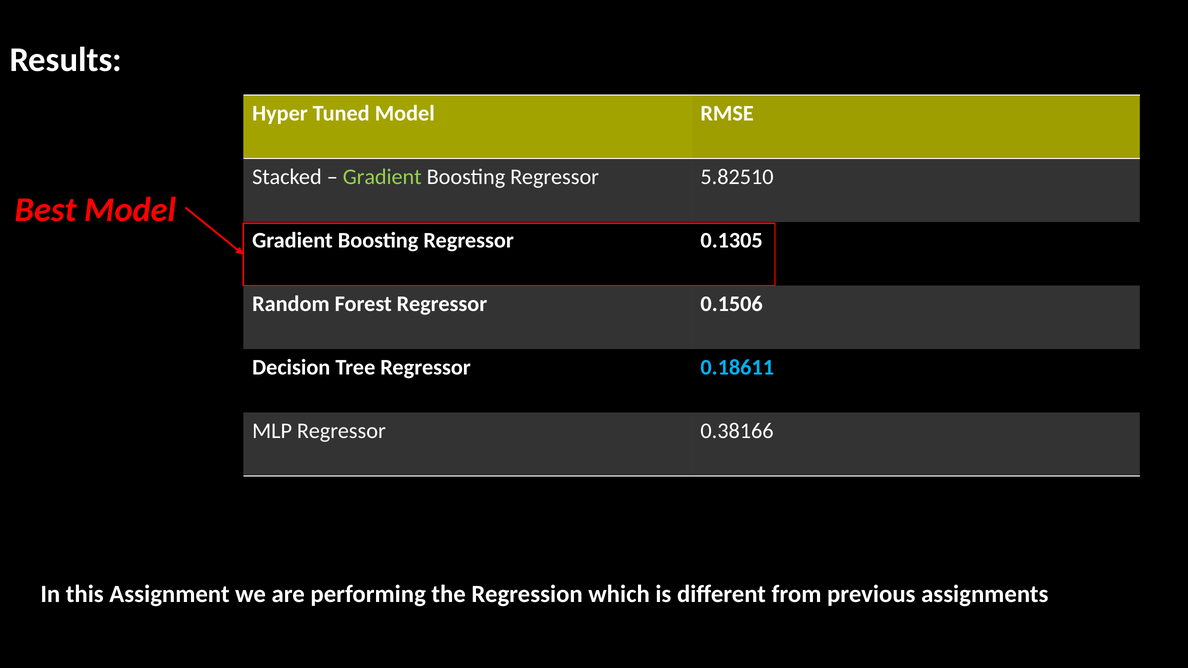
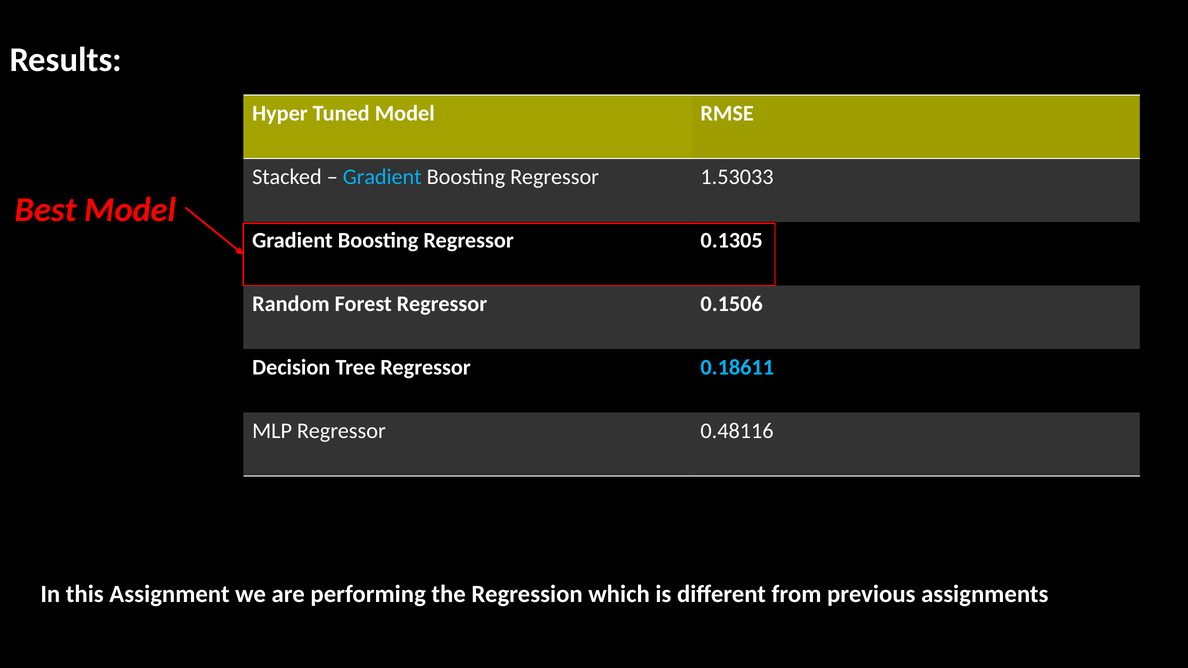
Gradient at (382, 177) colour: light green -> light blue
5.82510: 5.82510 -> 1.53033
0.38166: 0.38166 -> 0.48116
